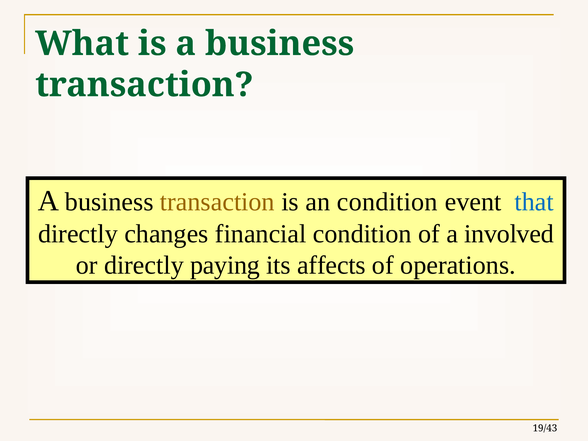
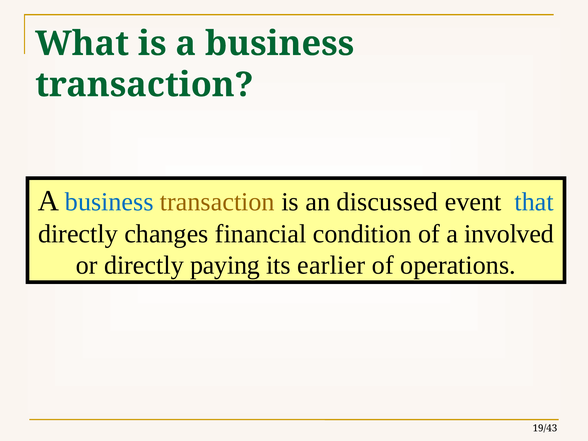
business at (109, 202) colour: black -> blue
an condition: condition -> discussed
affects: affects -> earlier
